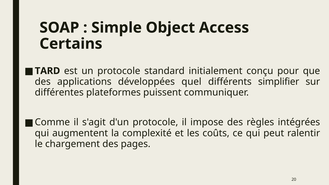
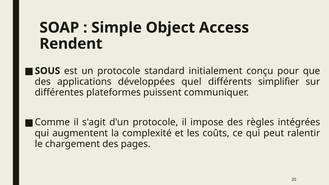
Certains: Certains -> Rendent
TARD: TARD -> SOUS
